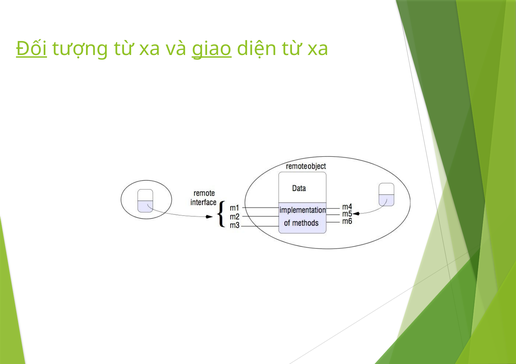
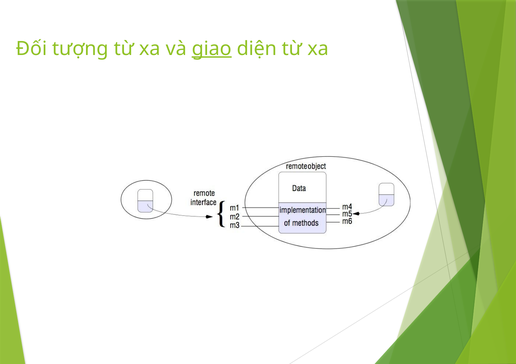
Đối underline: present -> none
